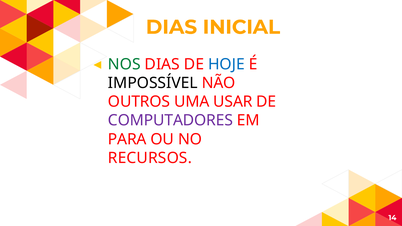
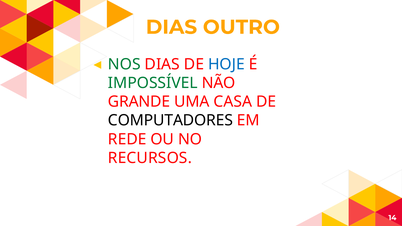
INICIAL: INICIAL -> OUTRO
IMPOSSÍVEL colour: black -> green
OUTROS: OUTROS -> GRANDE
USAR: USAR -> CASA
COMPUTADORES colour: purple -> black
PARA: PARA -> REDE
